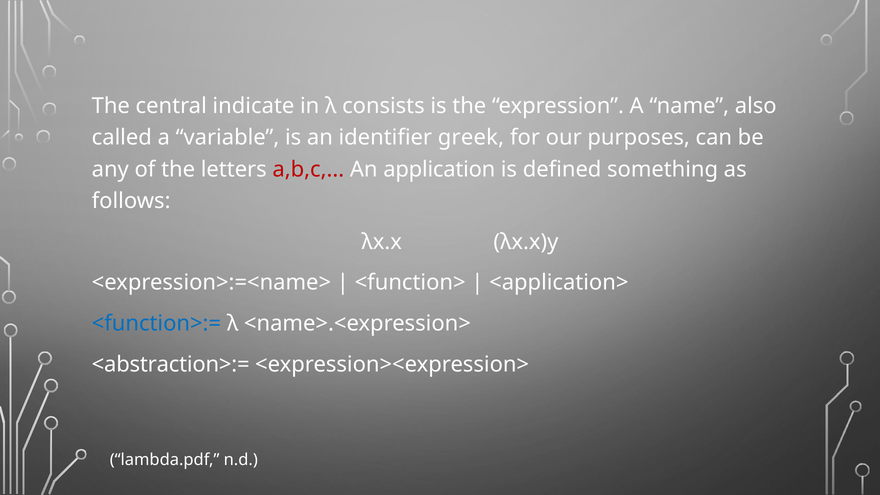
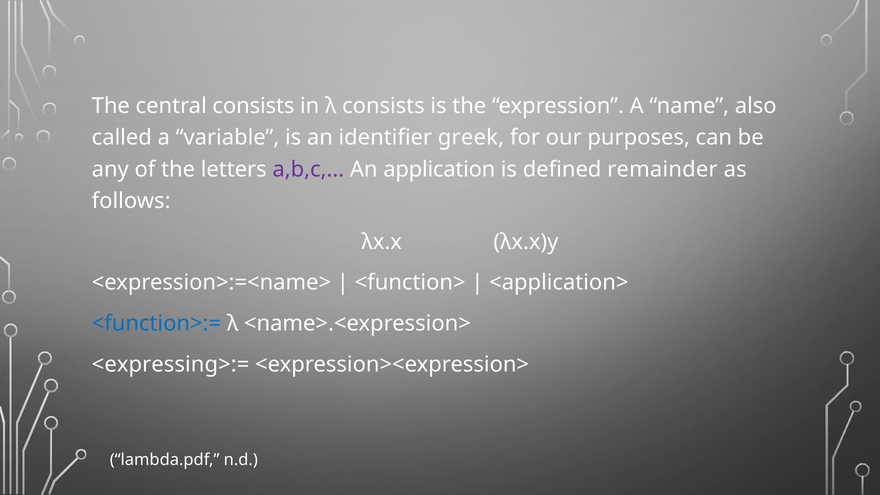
central indicate: indicate -> consists
a,b,c colour: red -> purple
something: something -> remainder
<abstraction>:=: <abstraction>:= -> <expressing>:=
